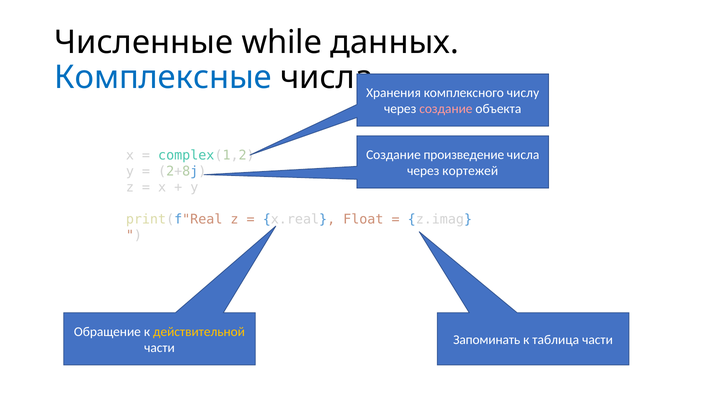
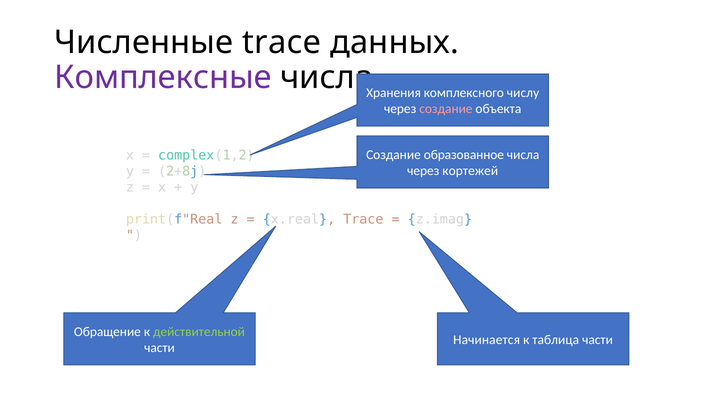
Численные while: while -> trace
Комплексные colour: blue -> purple
произведение: произведение -> образованное
x.real Float: Float -> Trace
действительной colour: yellow -> light green
Запоминать: Запоминать -> Начинается
